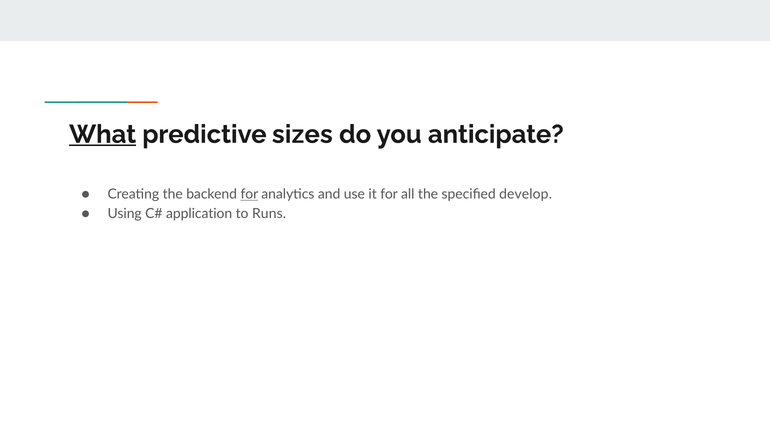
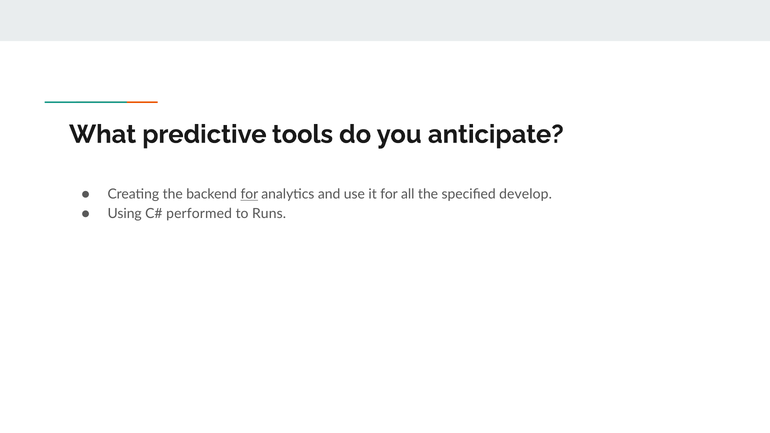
What underline: present -> none
sizes: sizes -> tools
application: application -> performed
